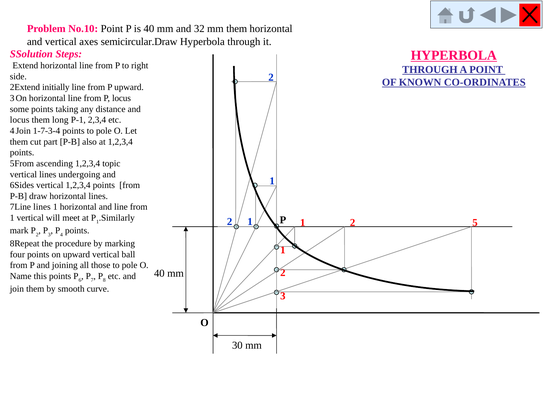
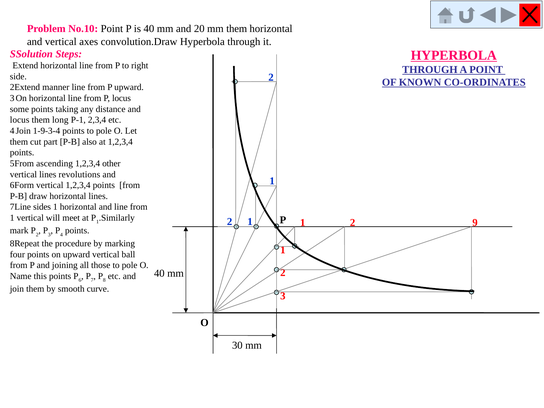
32: 32 -> 20
semicircular.Draw: semicircular.Draw -> convolution.Draw
initially: initially -> manner
1-7-3-4: 1-7-3-4 -> 1-9-3-4
topic: topic -> other
undergoing: undergoing -> revolutions
6Sides: 6Sides -> 6Form
7Line lines: lines -> sides
5: 5 -> 9
